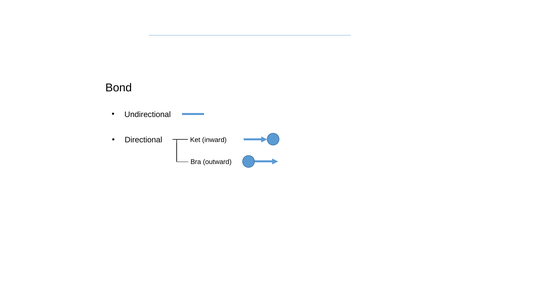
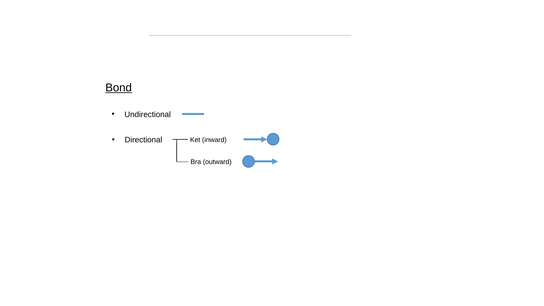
Bond underline: none -> present
